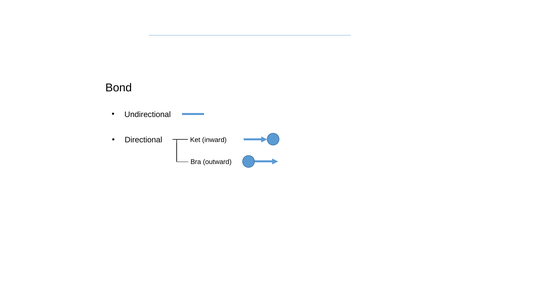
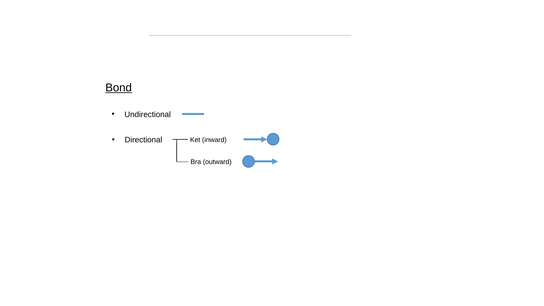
Bond underline: none -> present
